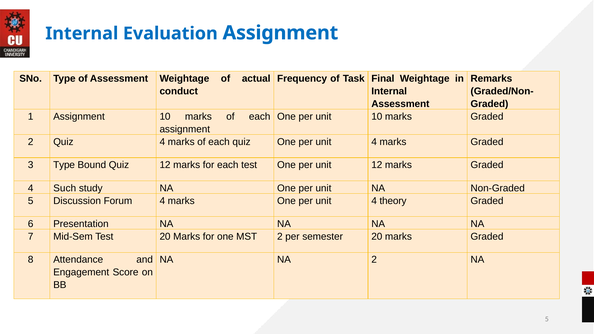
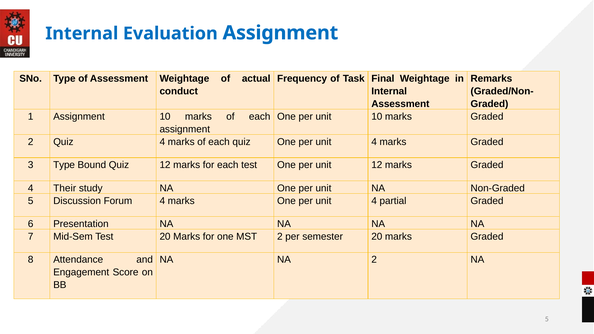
Such: Such -> Their
theory: theory -> partial
